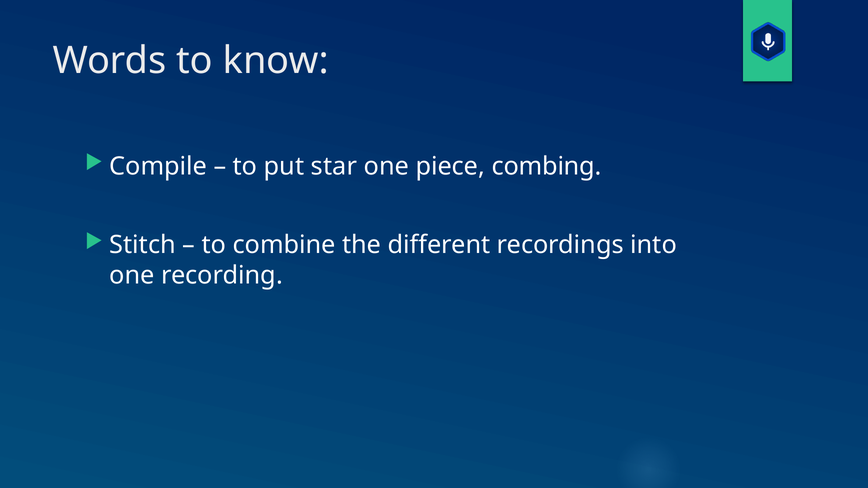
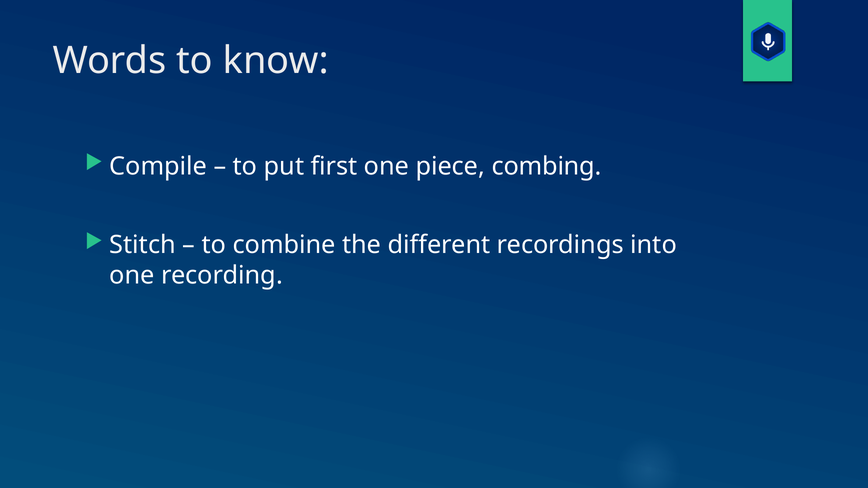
star: star -> first
